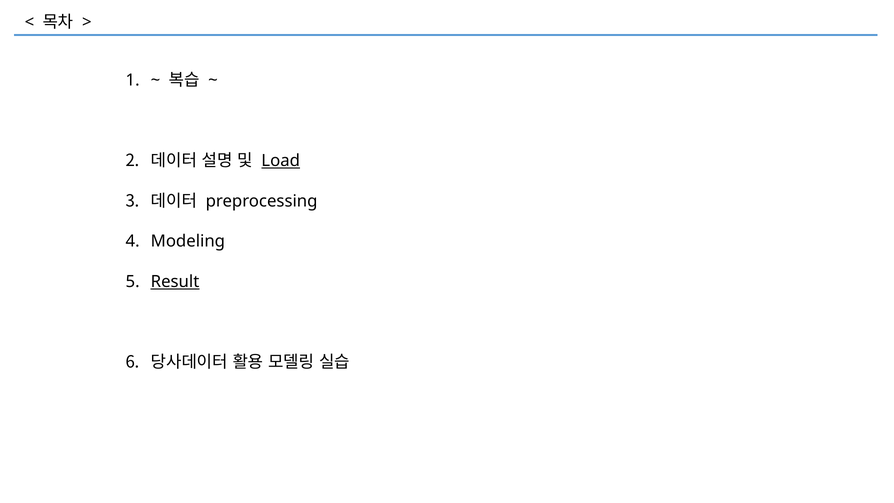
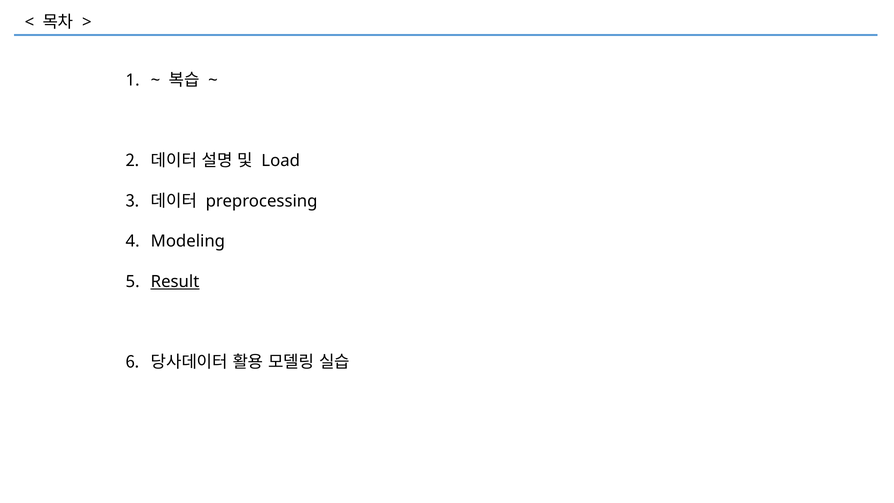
Load underline: present -> none
